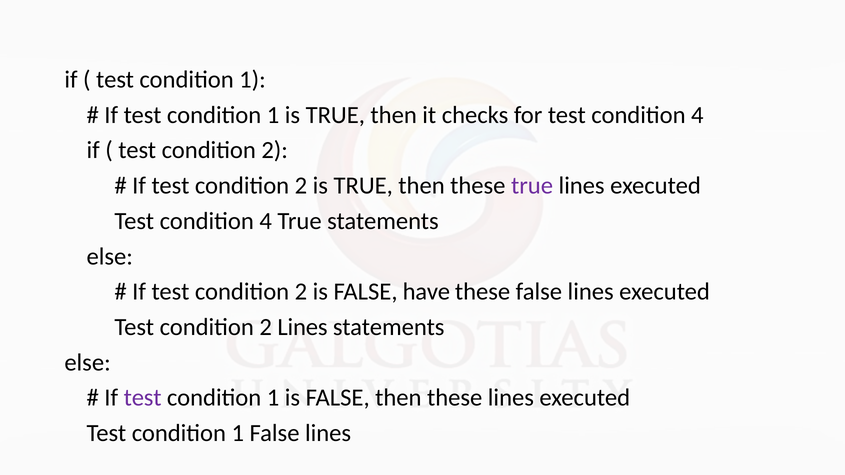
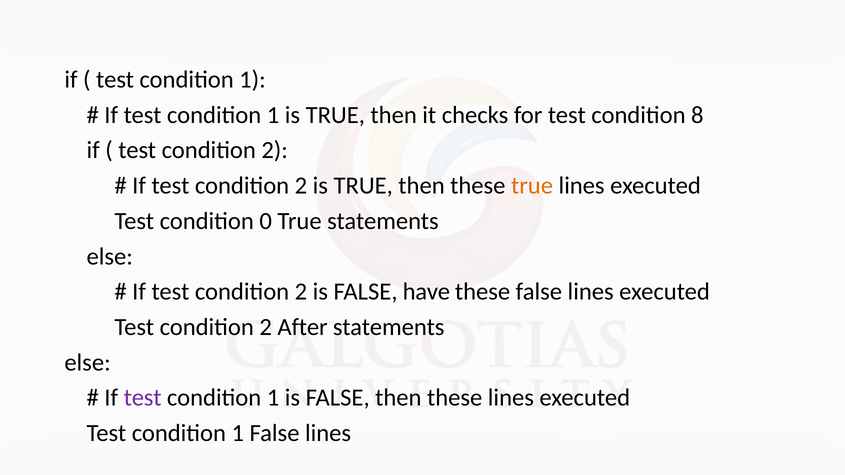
for test condition 4: 4 -> 8
true at (532, 186) colour: purple -> orange
4 at (266, 221): 4 -> 0
2 Lines: Lines -> After
